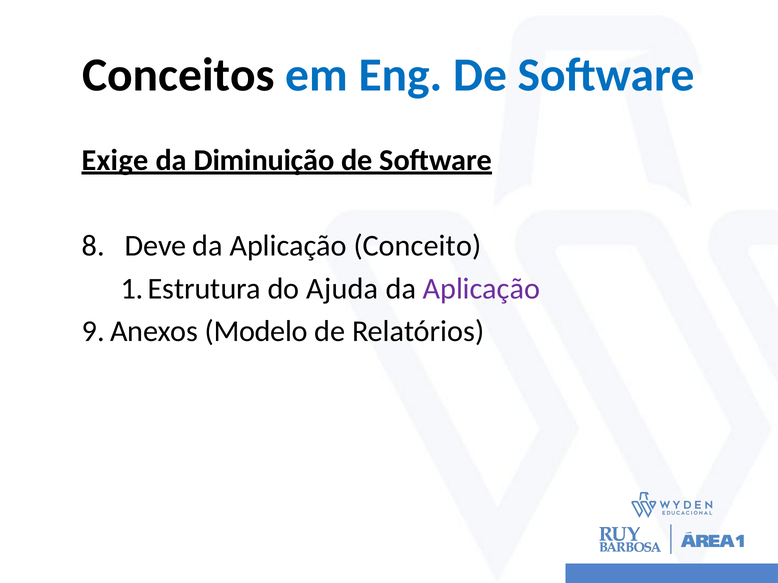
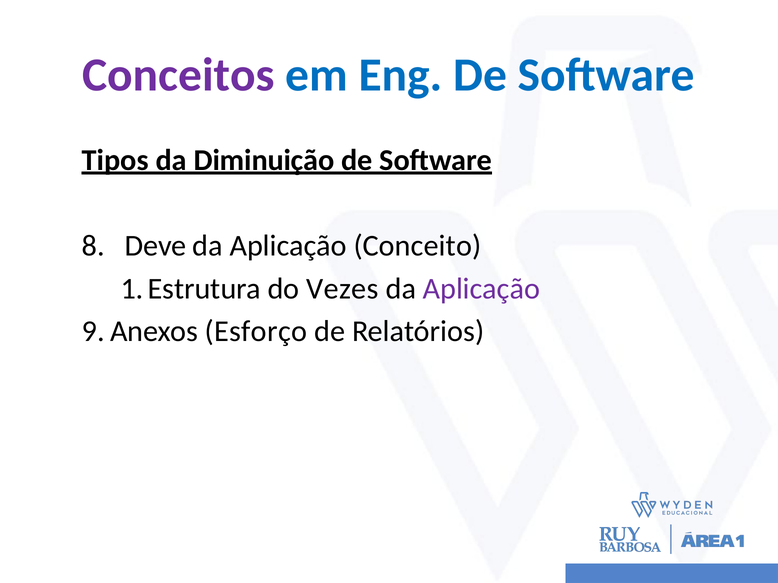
Conceitos colour: black -> purple
Exige: Exige -> Tipos
Ajuda: Ajuda -> Vezes
Modelo: Modelo -> Esforço
